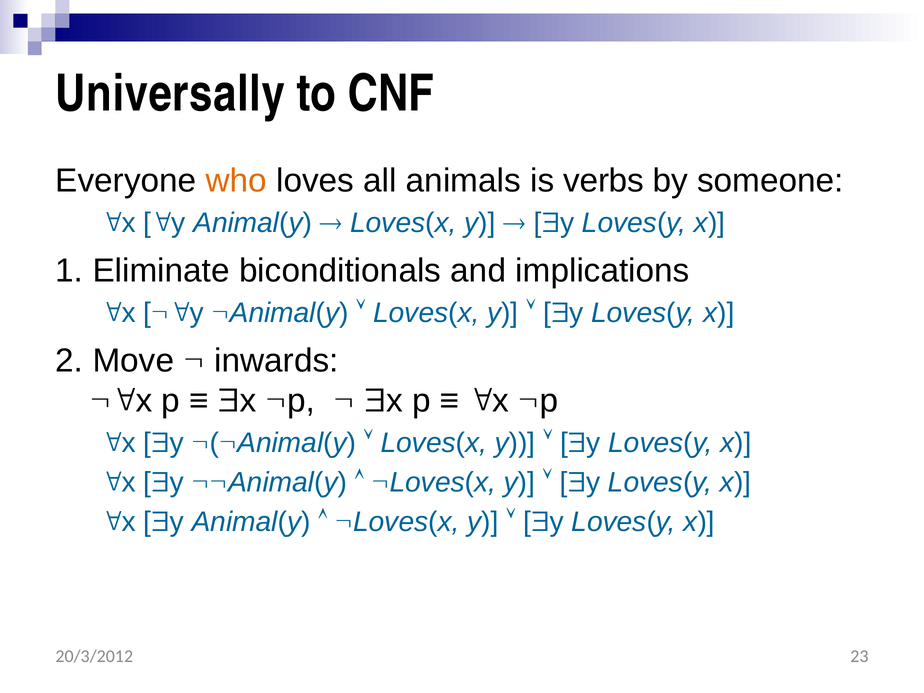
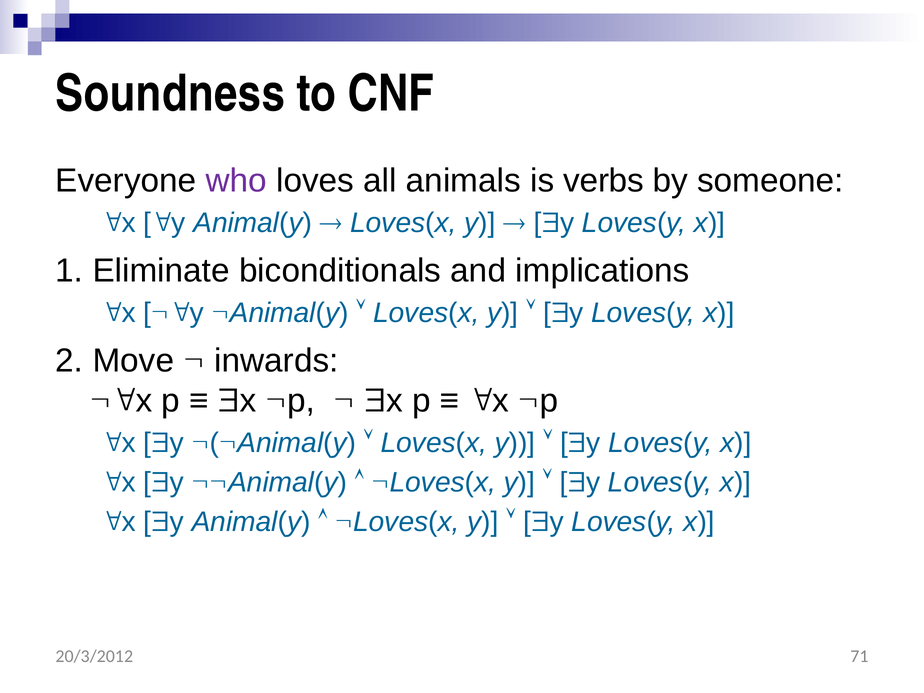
Universally: Universally -> Soundness
who colour: orange -> purple
23: 23 -> 71
